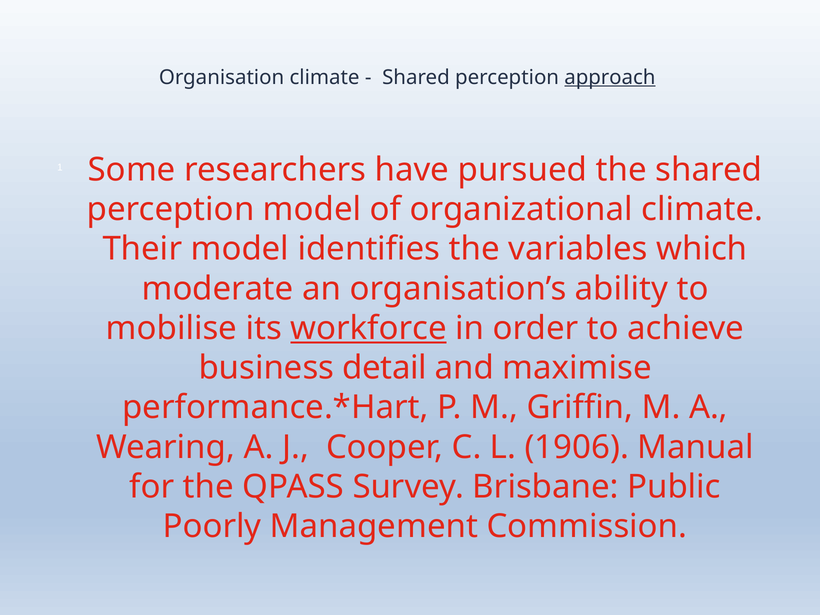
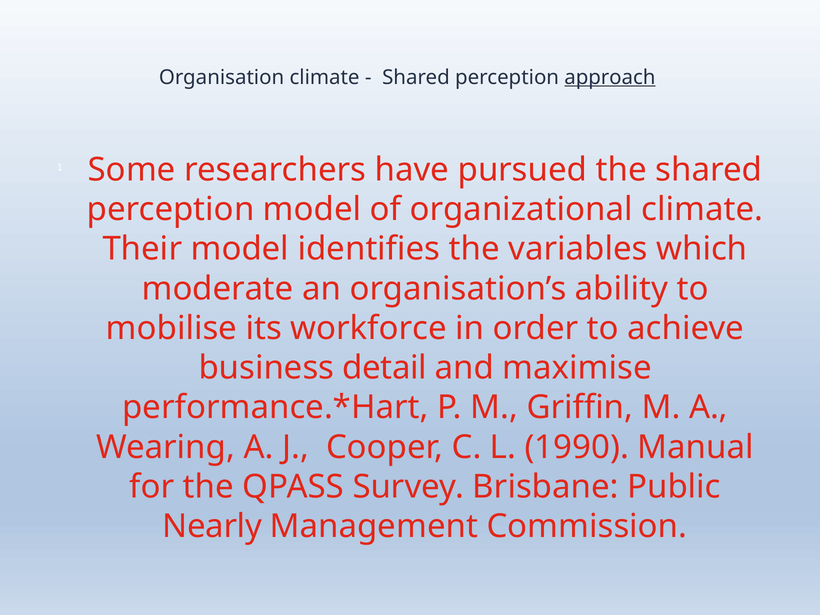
workforce underline: present -> none
1906: 1906 -> 1990
Poorly: Poorly -> Nearly
